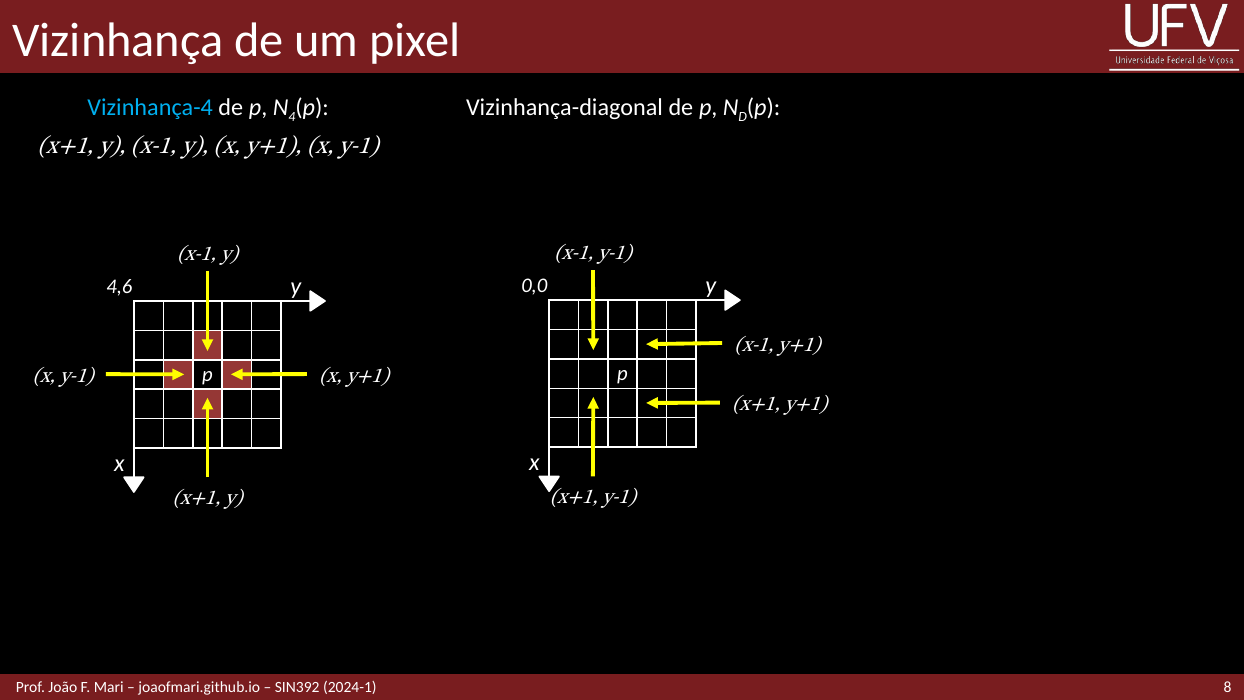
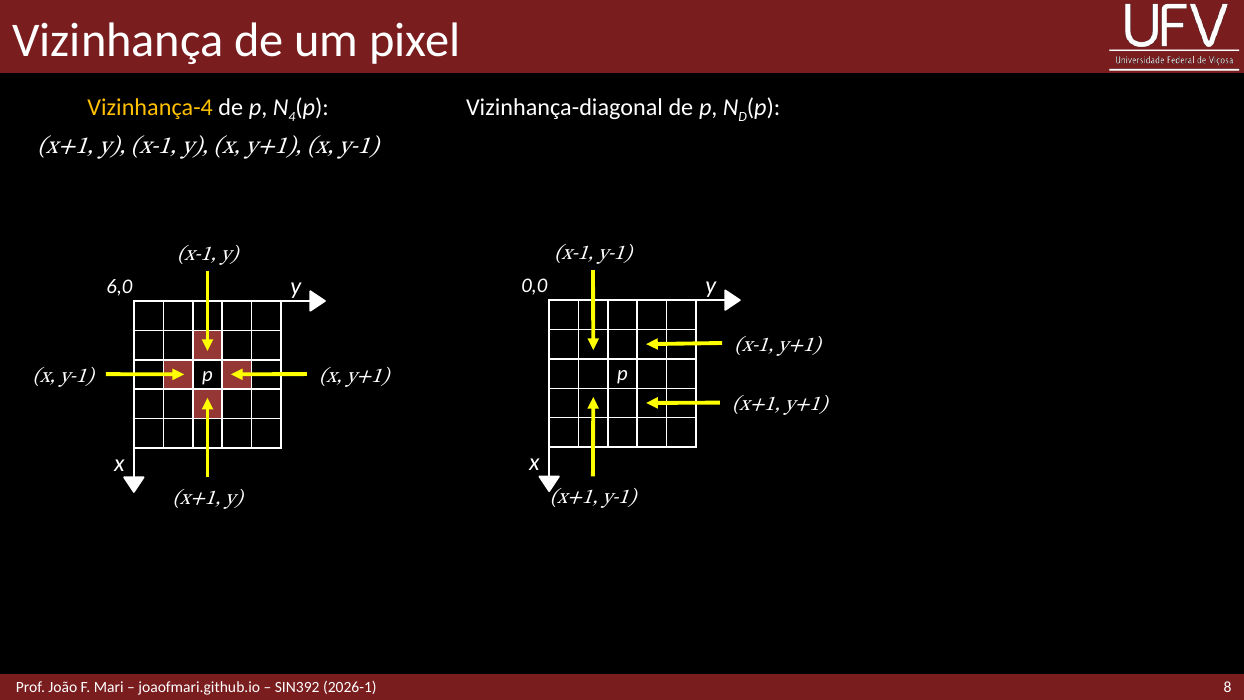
Vizinhança-4 colour: light blue -> yellow
4,6: 4,6 -> 6,0
2024-1: 2024-1 -> 2026-1
